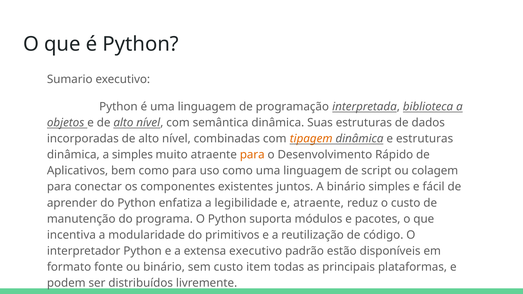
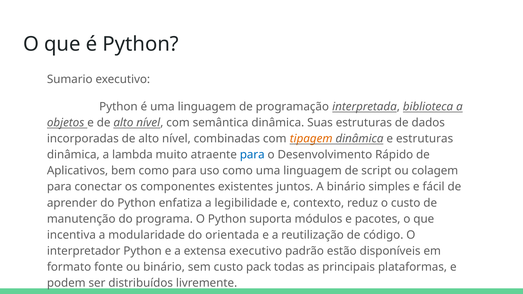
a simples: simples -> lambda
para at (252, 155) colour: orange -> blue
e atraente: atraente -> contexto
primitivos: primitivos -> orientada
item: item -> pack
